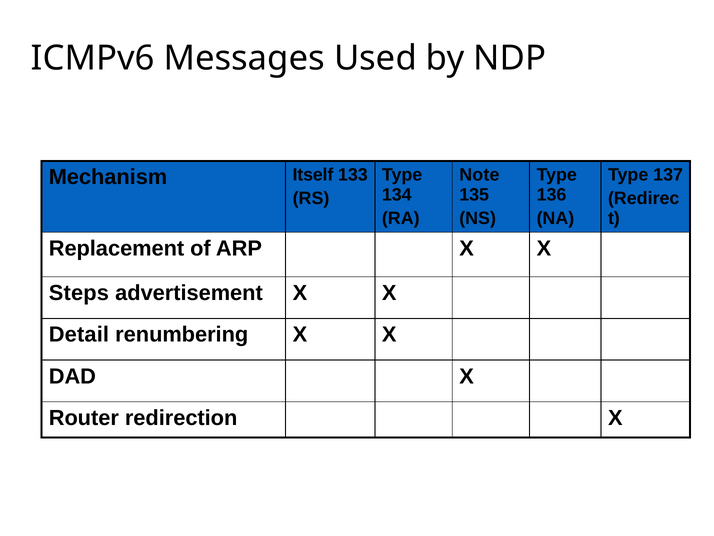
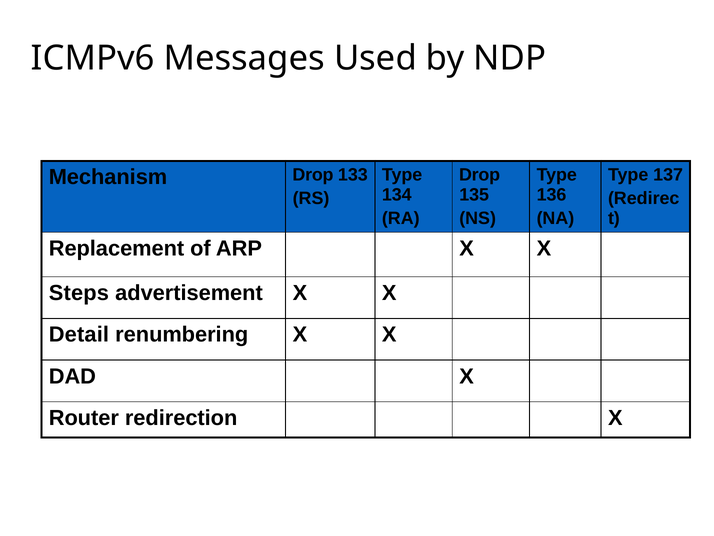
Note at (479, 175): Note -> Drop
Mechanism Itself: Itself -> Drop
